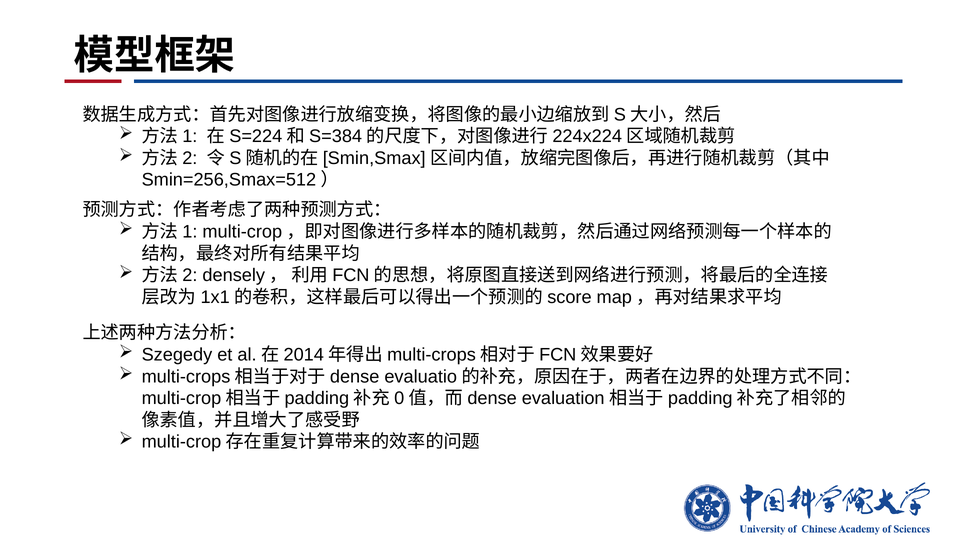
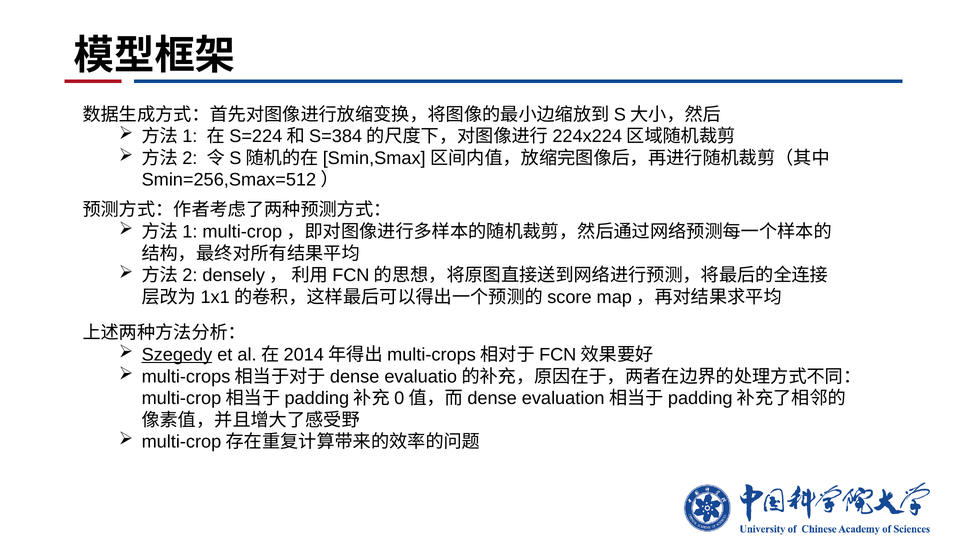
Szegedy underline: none -> present
